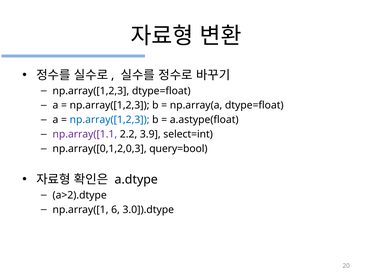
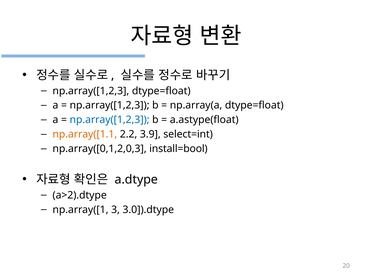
np.array([1.1 colour: purple -> orange
query=bool: query=bool -> install=bool
6: 6 -> 3
